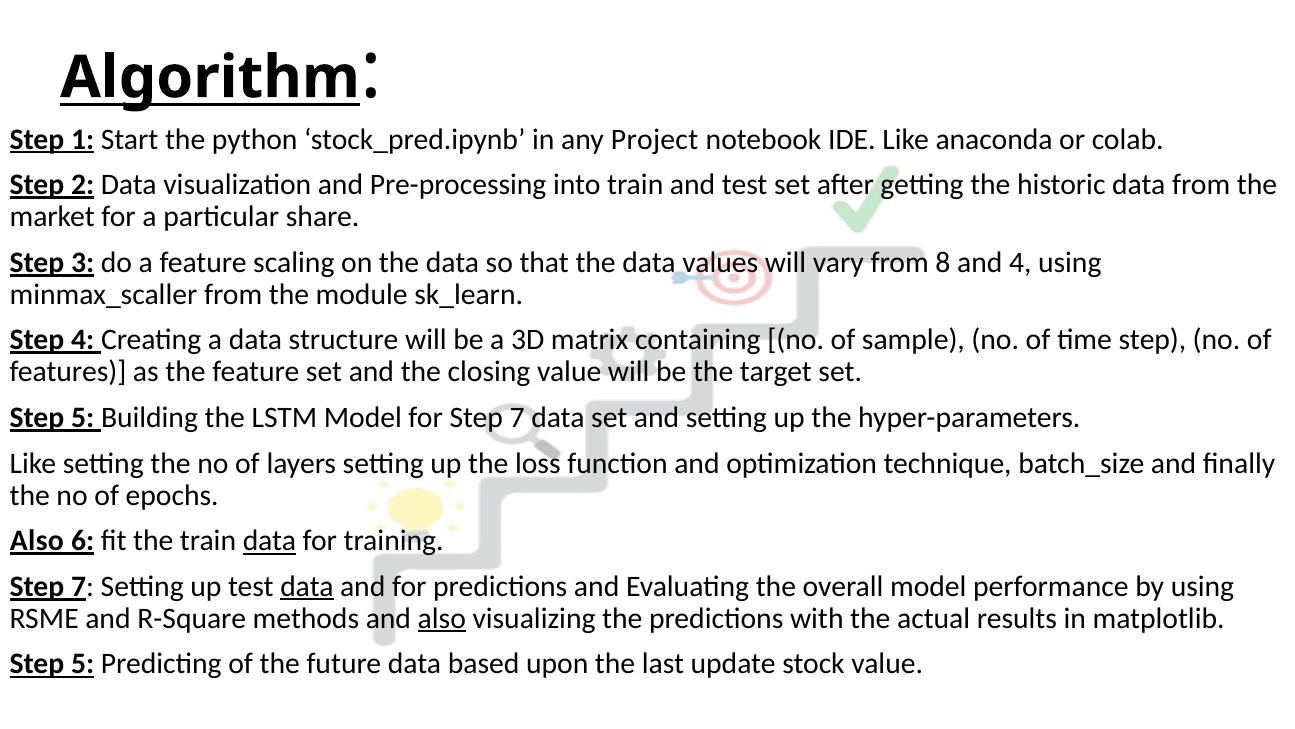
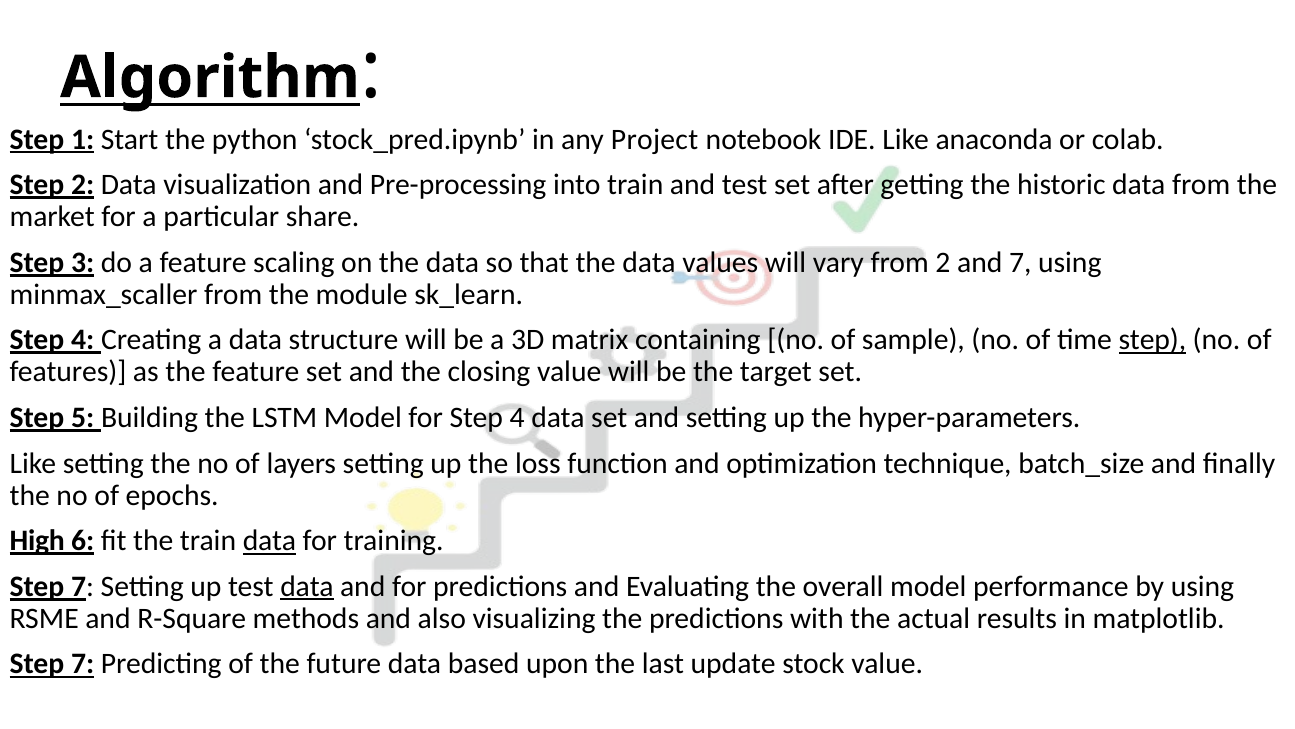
from 8: 8 -> 2
and 4: 4 -> 7
step at (1152, 340) underline: none -> present
for Step 7: 7 -> 4
Also at (37, 541): Also -> High
also at (442, 618) underline: present -> none
5 at (83, 664): 5 -> 7
